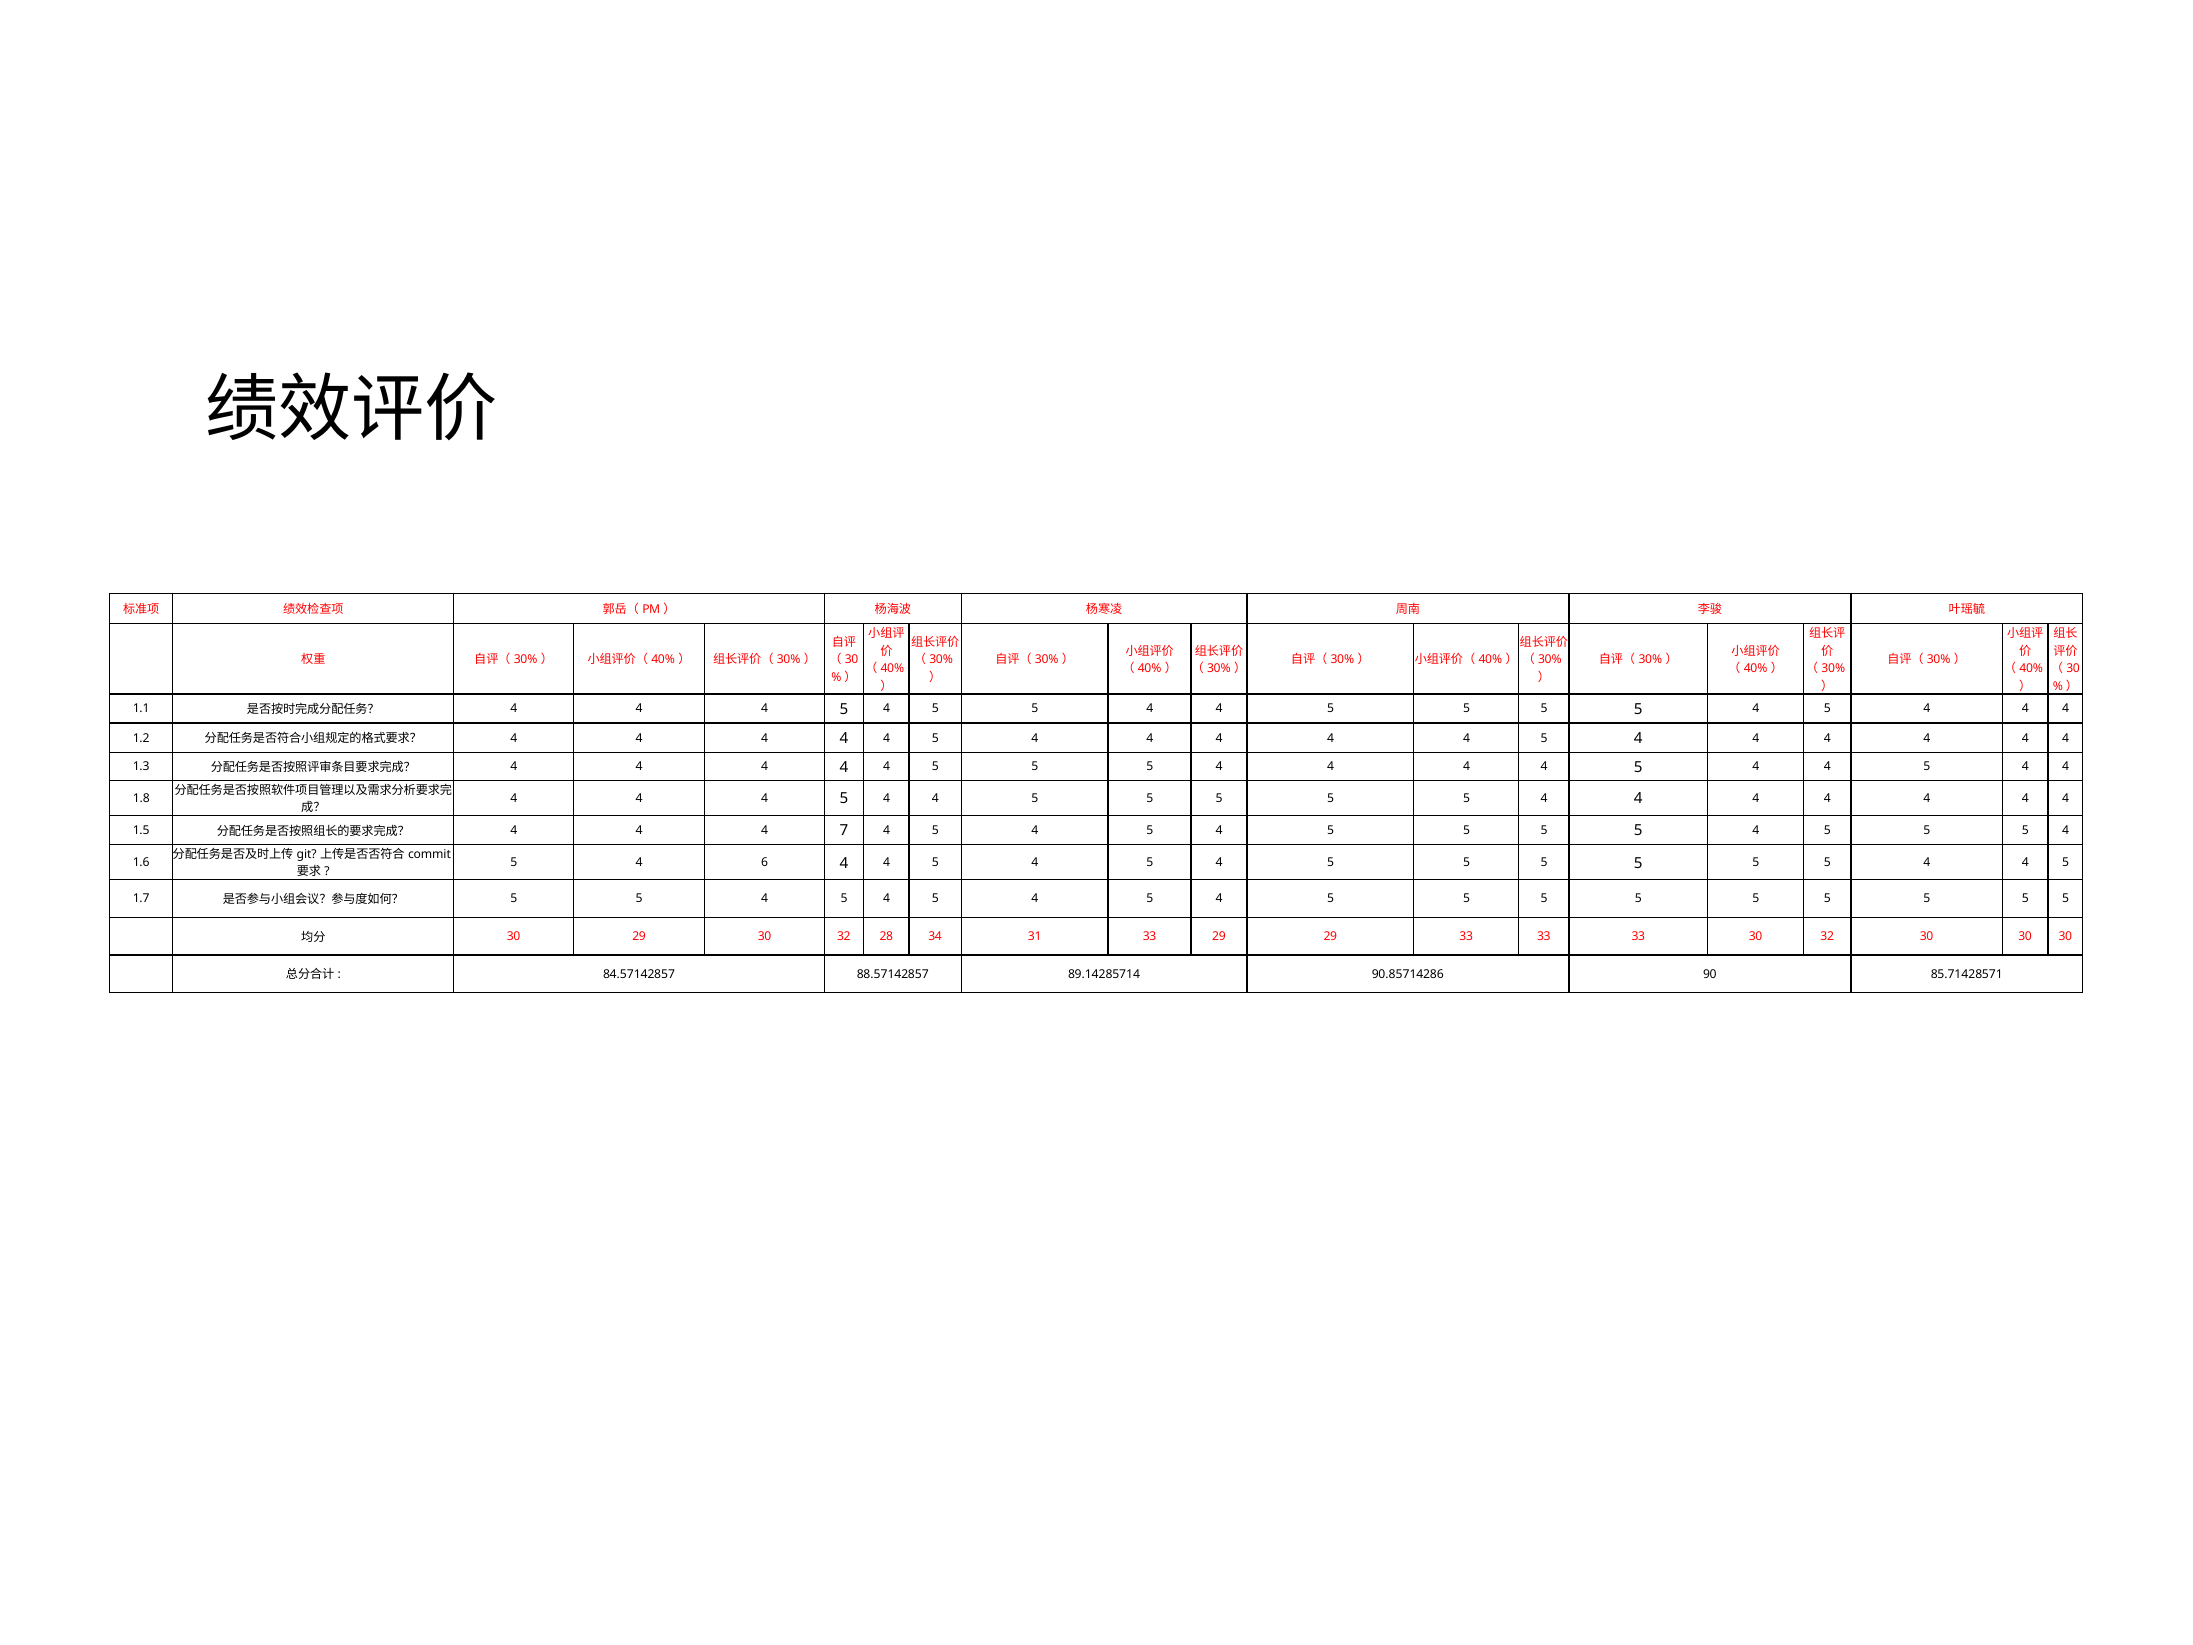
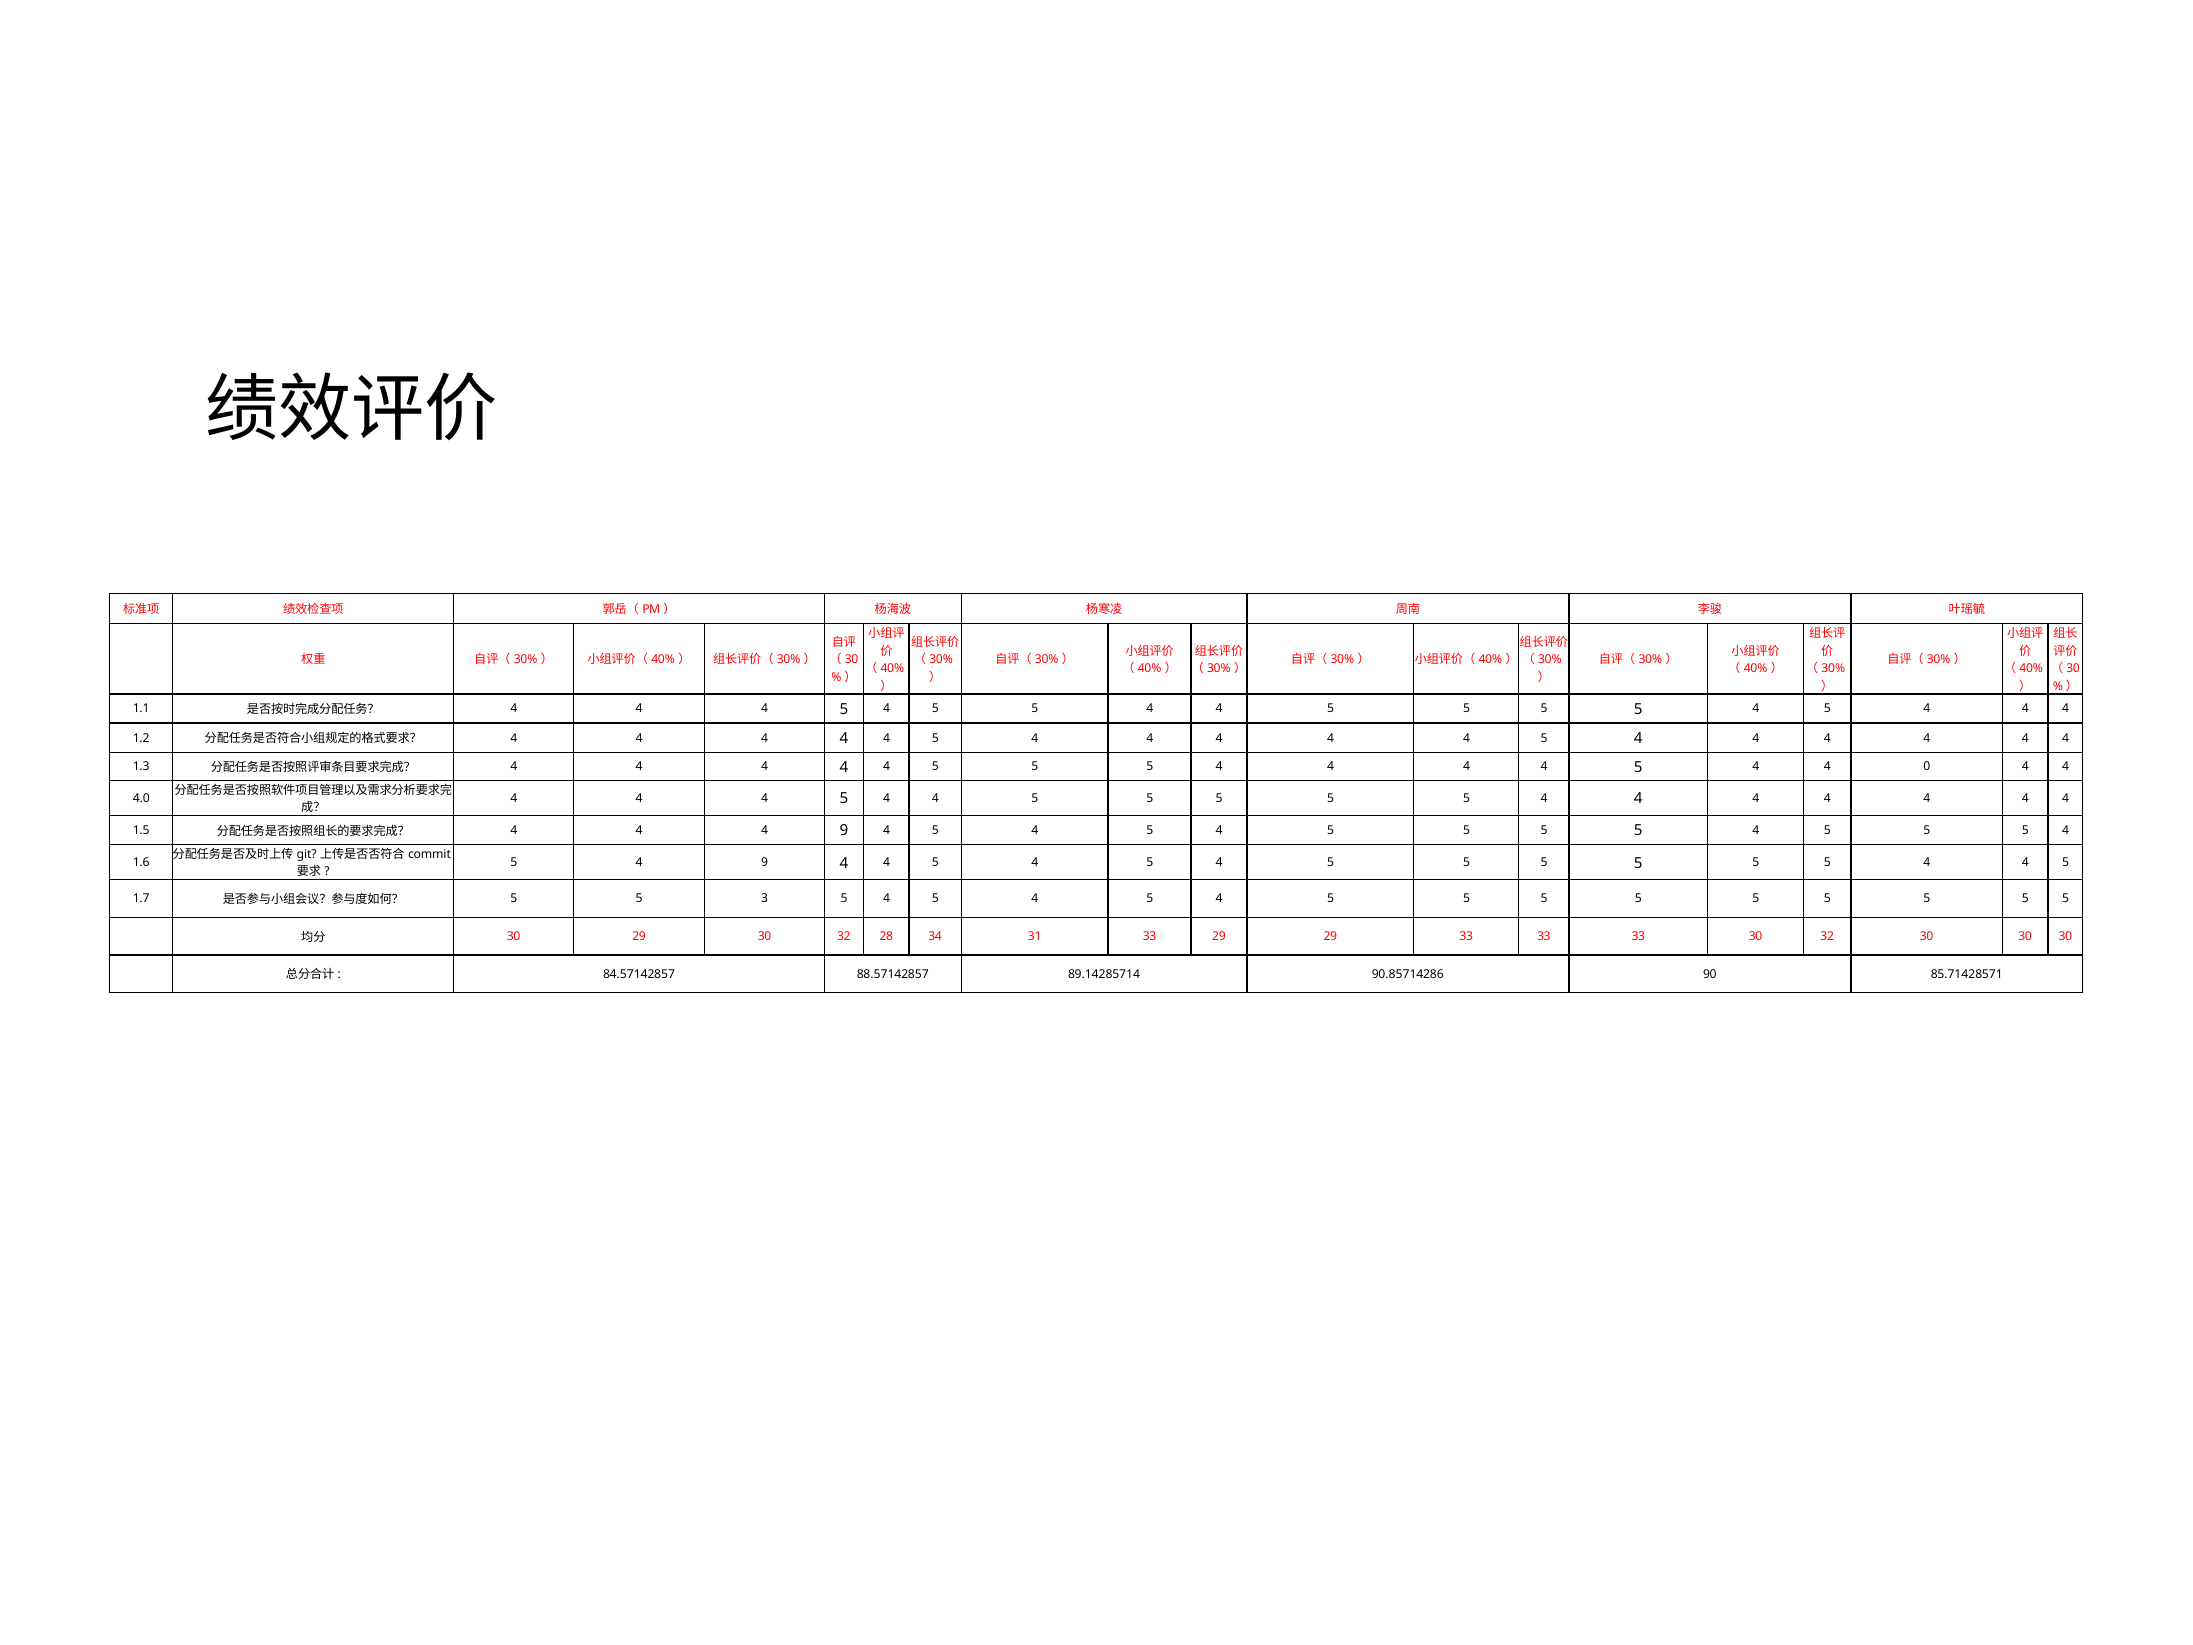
5 at (1927, 767): 5 -> 0
1.8: 1.8 -> 4.0
4 4 7: 7 -> 9
5 4 6: 6 -> 9
4 at (765, 899): 4 -> 3
